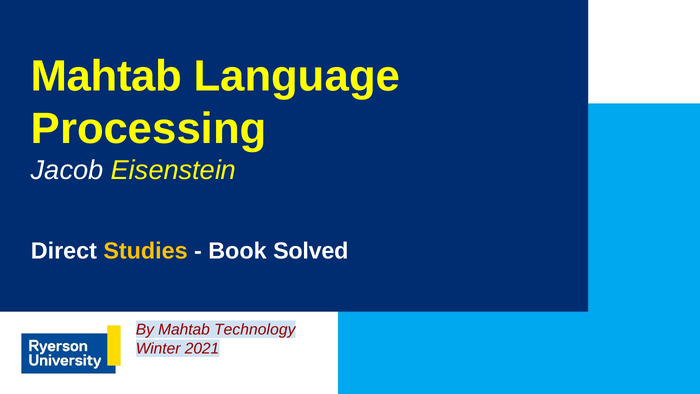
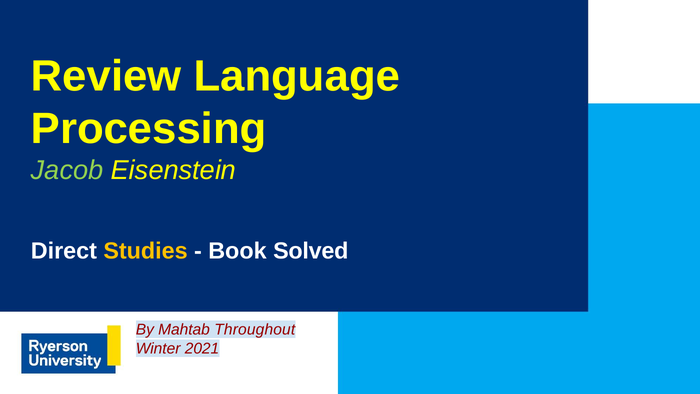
Mahtab at (106, 76): Mahtab -> Review
Jacob colour: white -> light green
Technology: Technology -> Throughout
